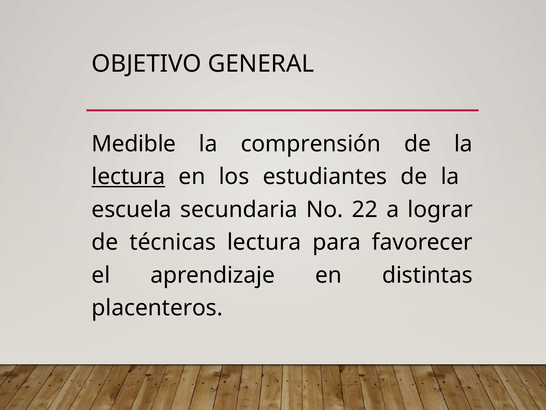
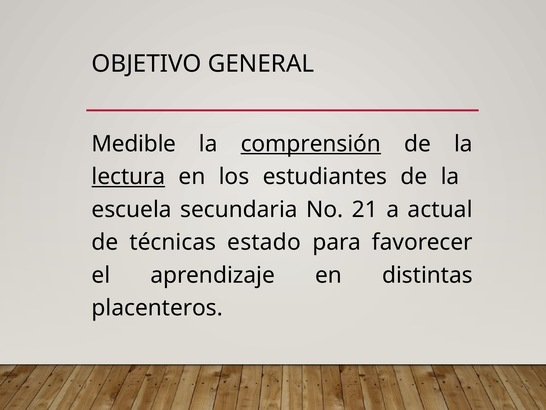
comprensión underline: none -> present
22: 22 -> 21
lograr: lograr -> actual
técnicas lectura: lectura -> estado
